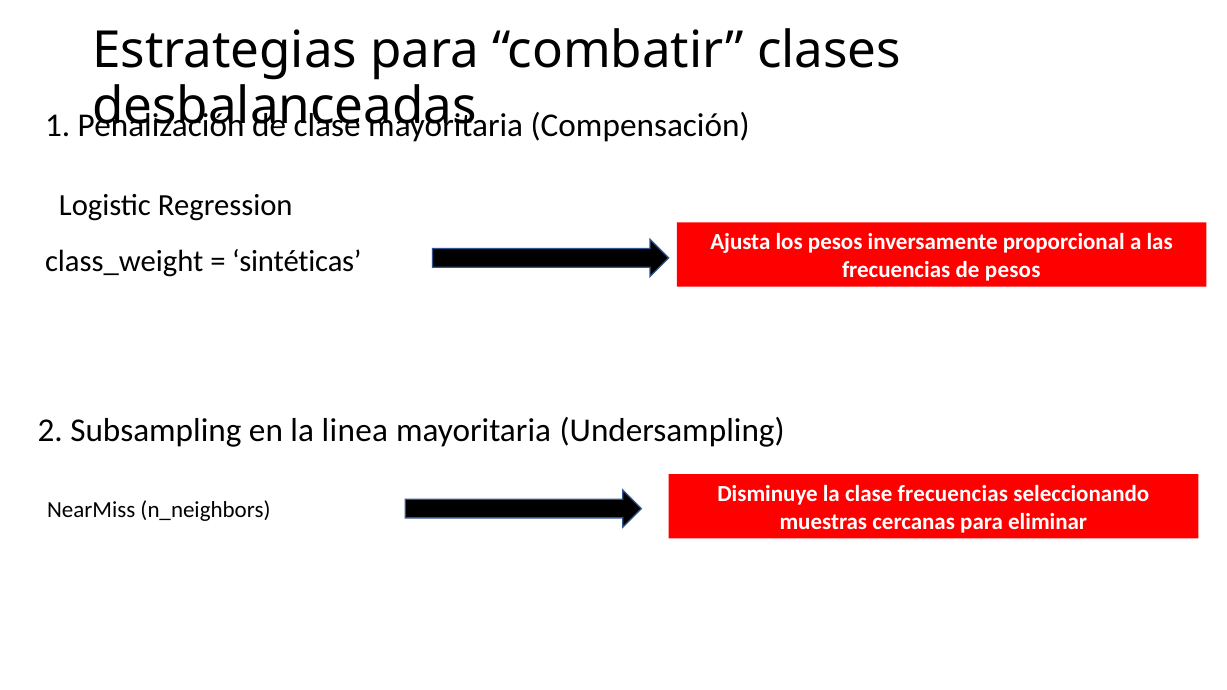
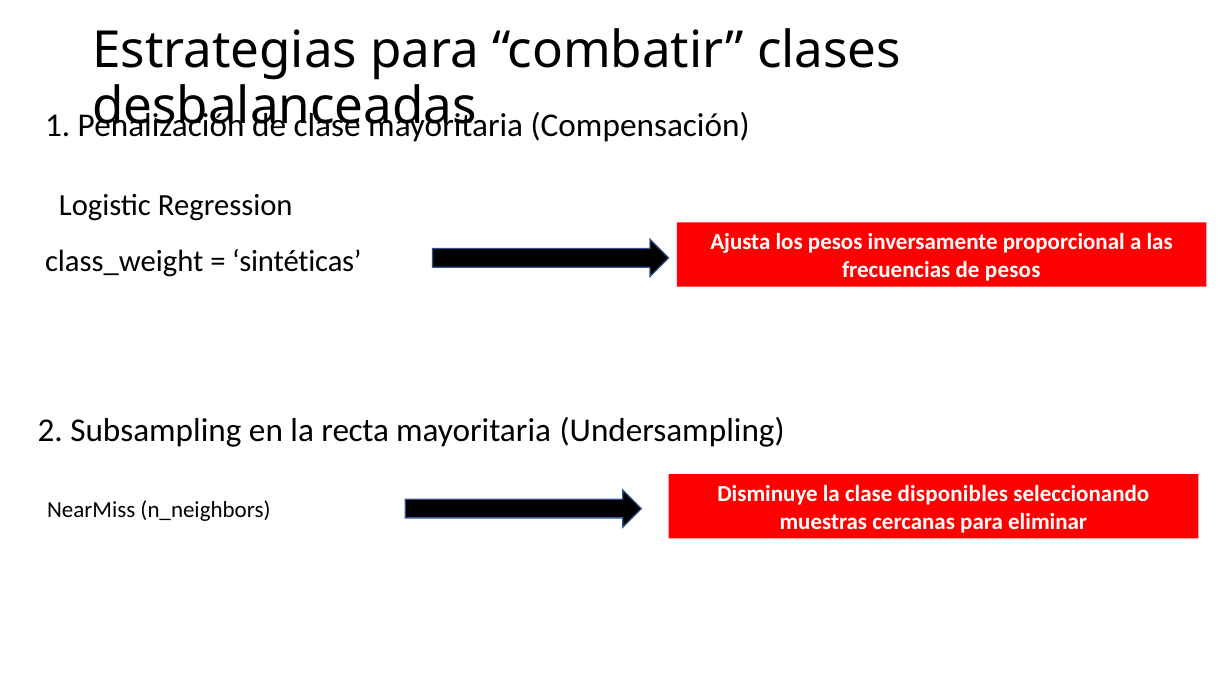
linea: linea -> recta
clase frecuencias: frecuencias -> disponibles
